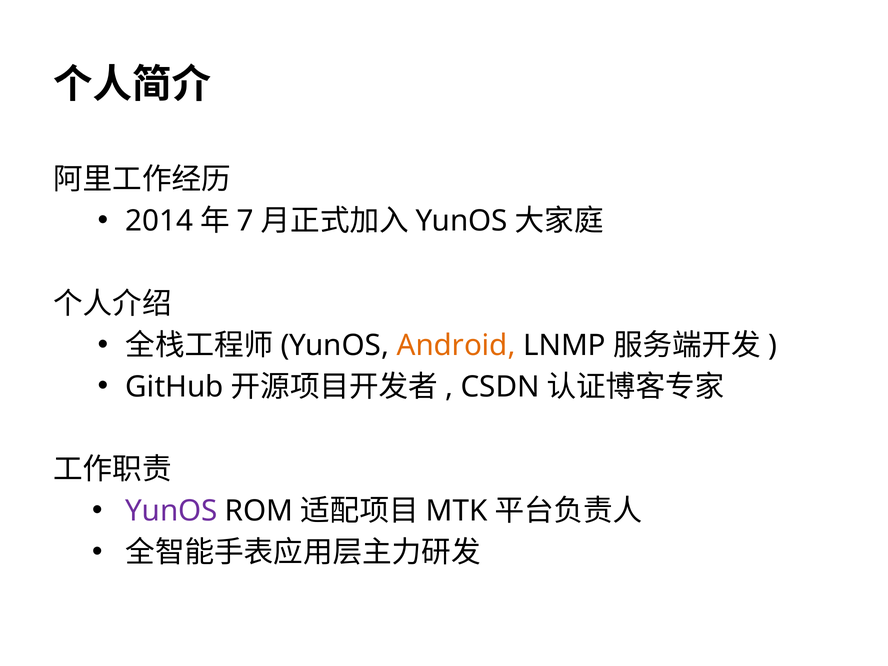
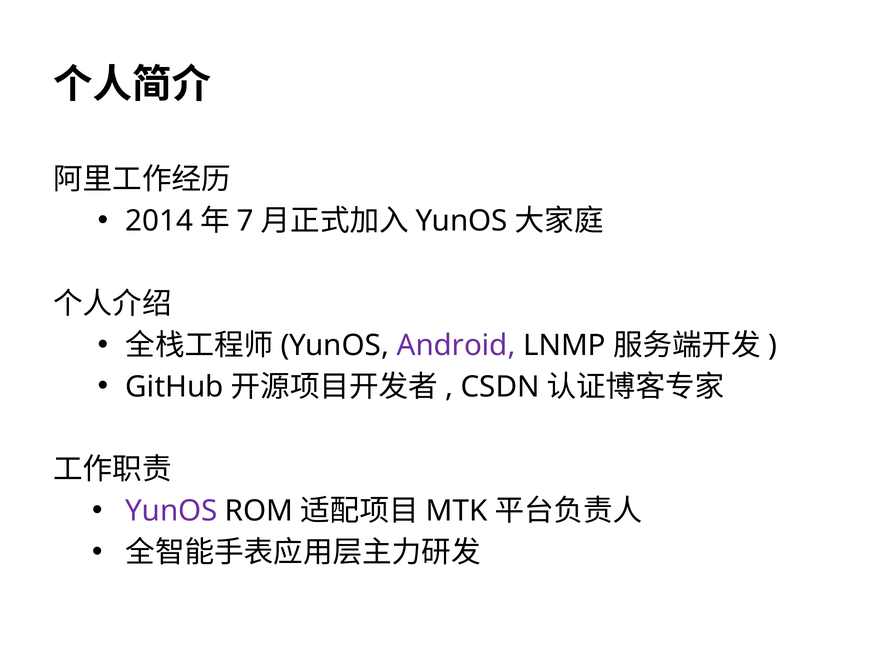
Android colour: orange -> purple
